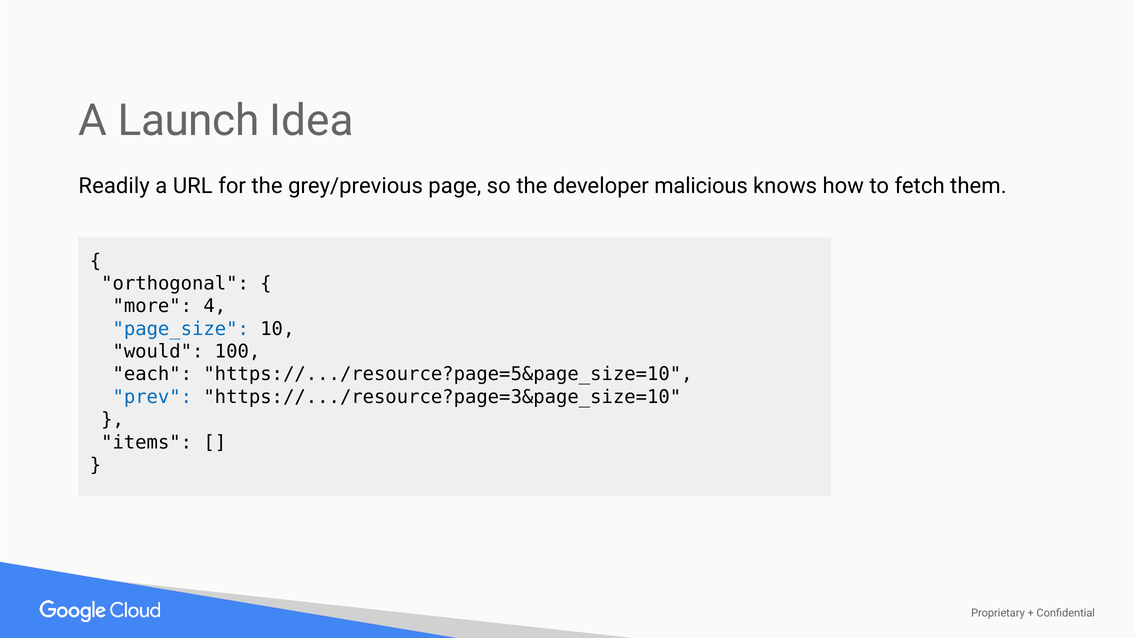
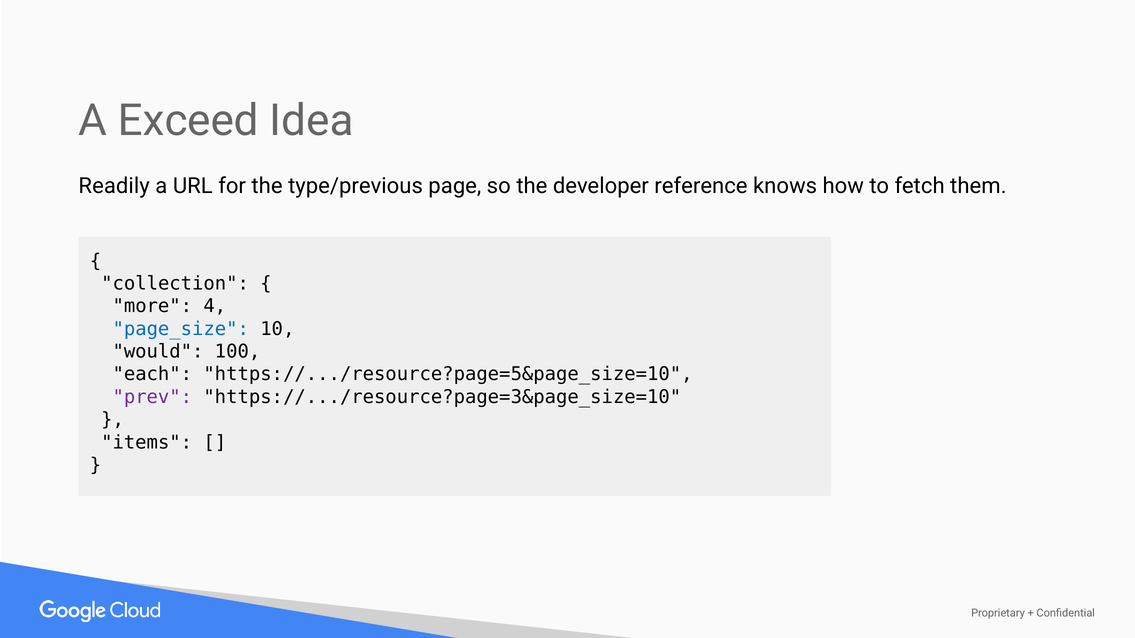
Launch: Launch -> Exceed
grey/previous: grey/previous -> type/previous
malicious: malicious -> reference
orthogonal: orthogonal -> collection
prev colour: blue -> purple
